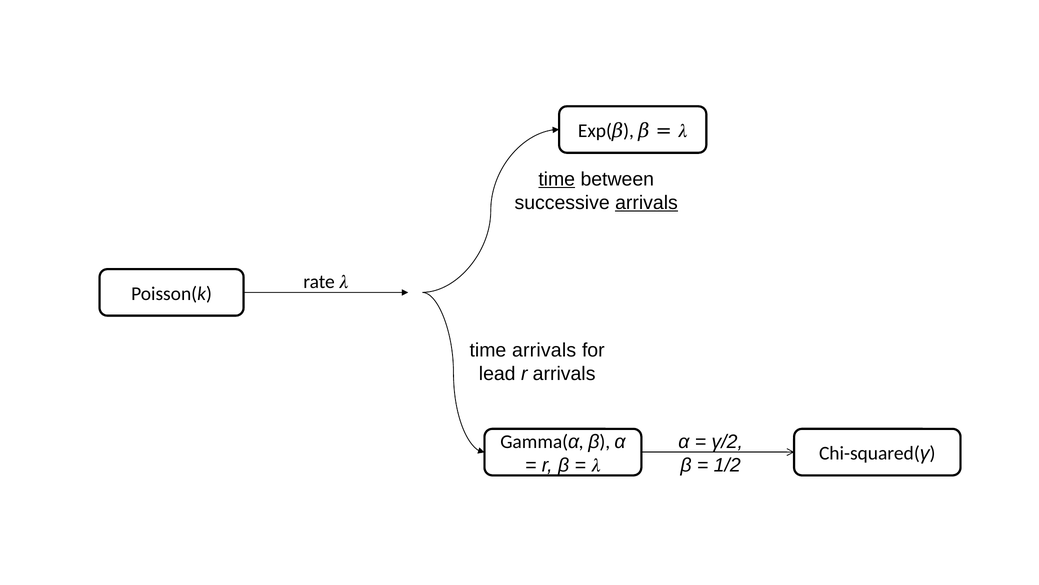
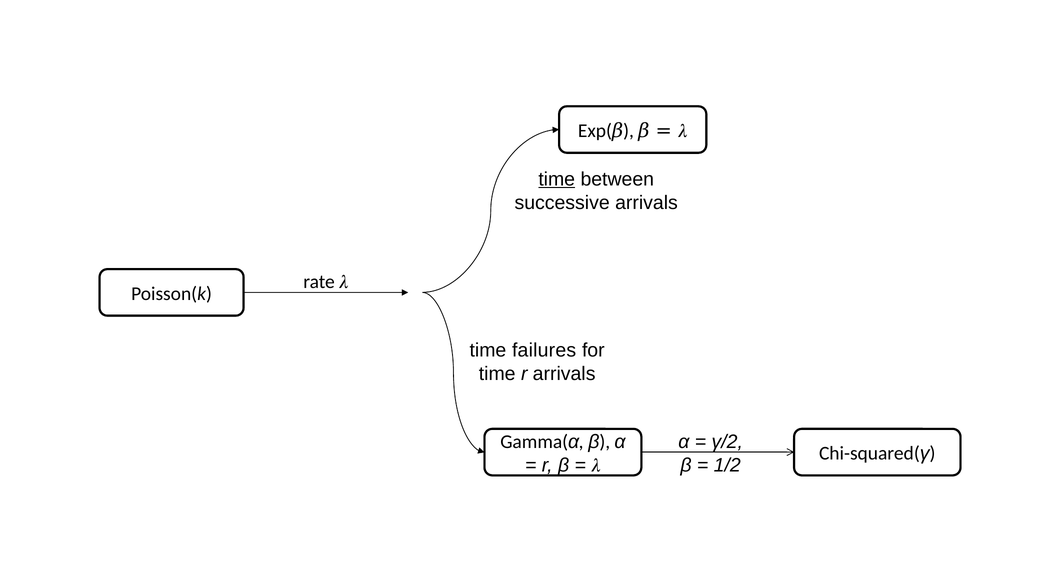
arrivals at (647, 202) underline: present -> none
time arrivals: arrivals -> failures
lead at (497, 373): lead -> time
